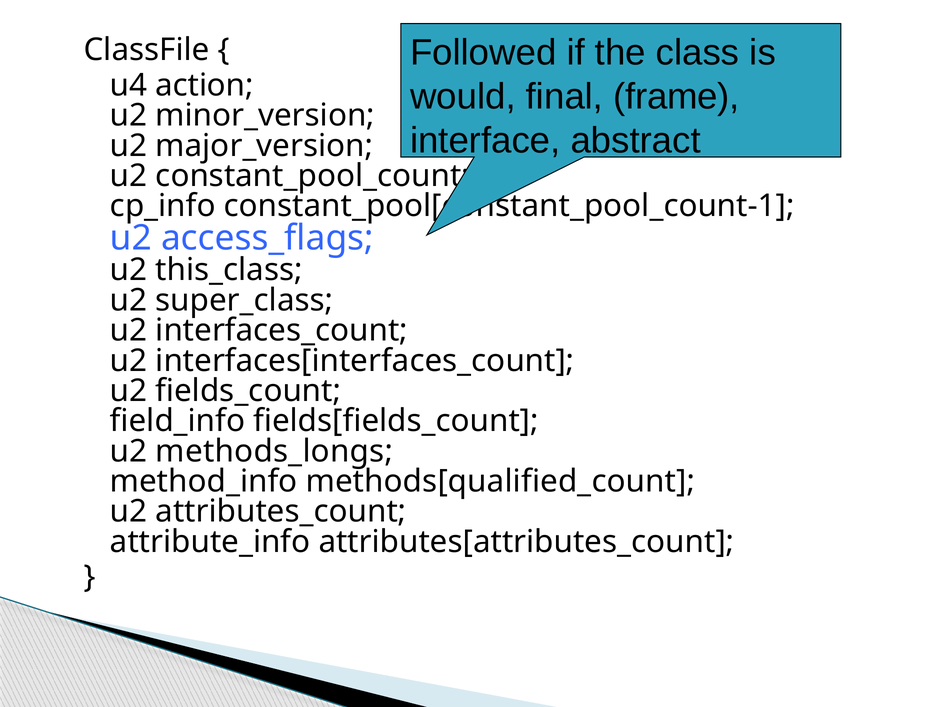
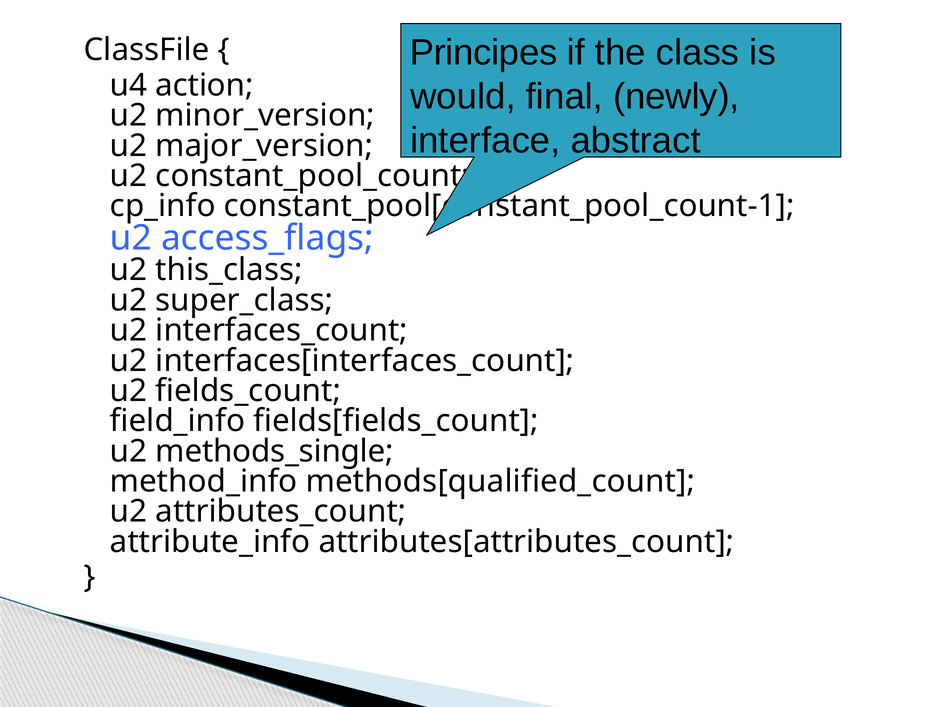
Followed: Followed -> Principes
frame: frame -> newly
methods_longs: methods_longs -> methods_single
